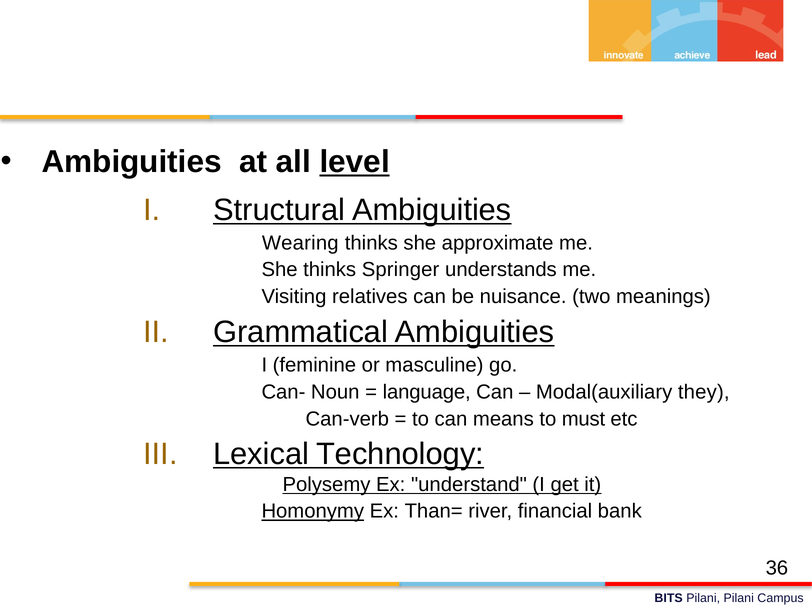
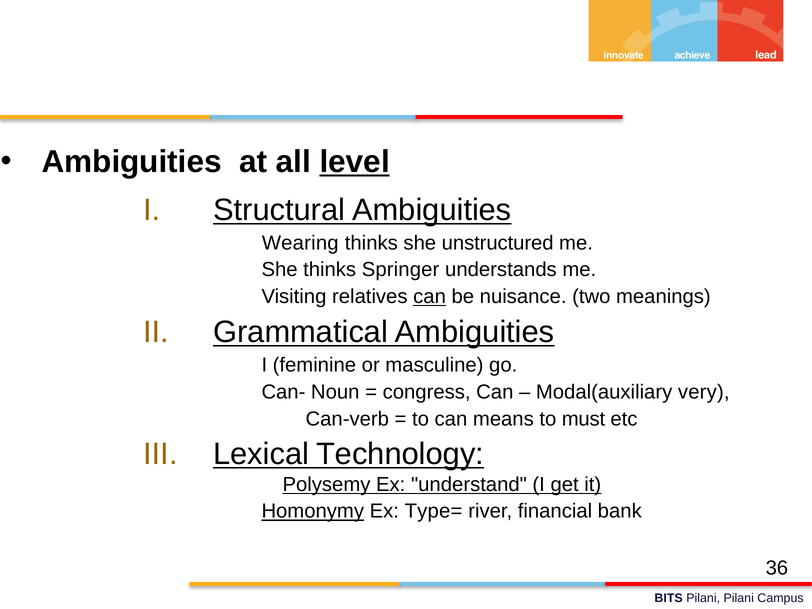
approximate: approximate -> unstructured
can at (430, 297) underline: none -> present
language: language -> congress
they: they -> very
Than=: Than= -> Type=
